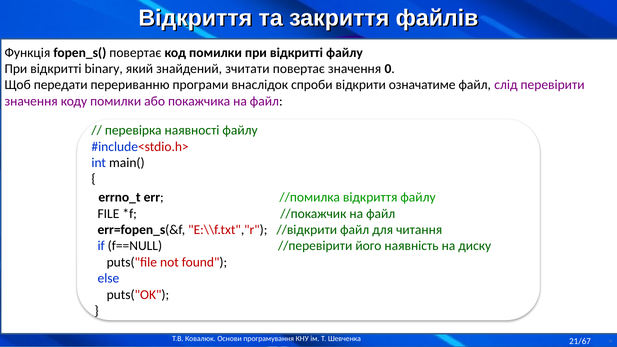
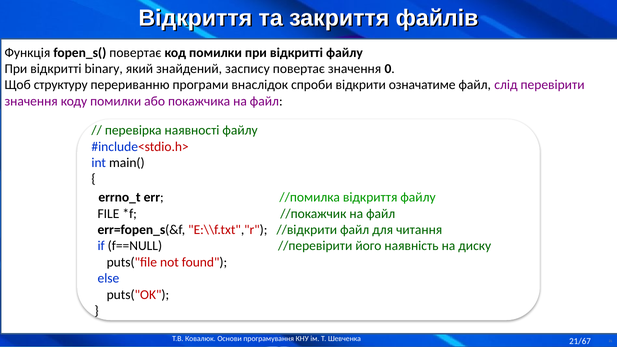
зчитати: зчитати -> заспису
передати: передати -> структуру
